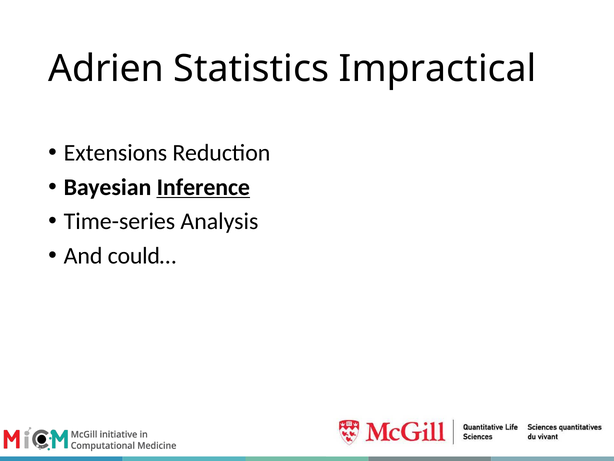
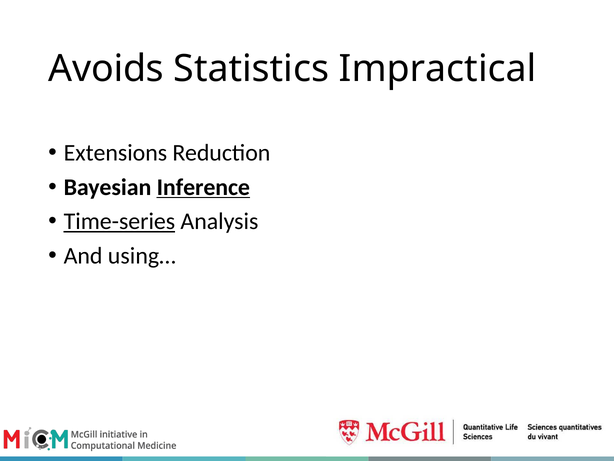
Adrien: Adrien -> Avoids
Time-series underline: none -> present
could…: could… -> using…
